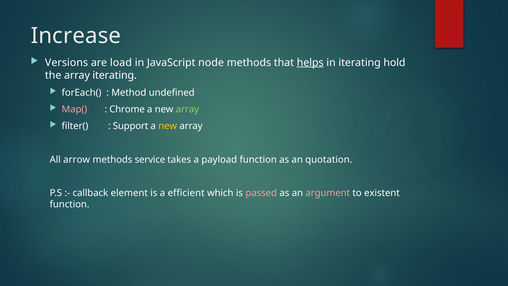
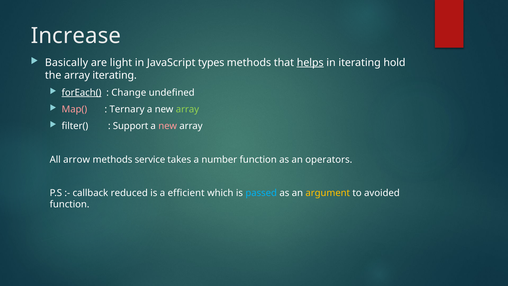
Versions: Versions -> Basically
load: load -> light
node: node -> types
forEach( underline: none -> present
Method: Method -> Change
Chrome: Chrome -> Ternary
new at (168, 126) colour: yellow -> pink
payload: payload -> number
quotation: quotation -> operators
element: element -> reduced
passed colour: pink -> light blue
argument colour: pink -> yellow
existent: existent -> avoided
